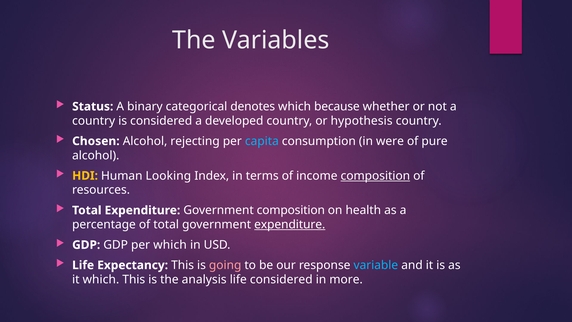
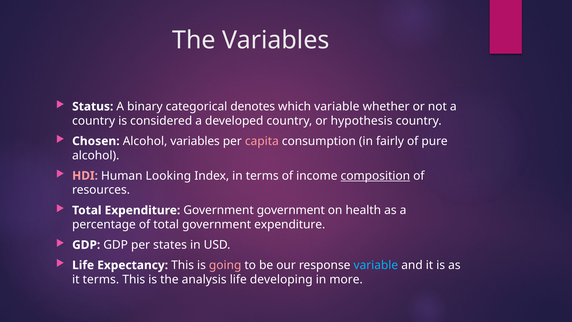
which because: because -> variable
Alcohol rejecting: rejecting -> variables
capita colour: light blue -> pink
were: were -> fairly
HDI colour: yellow -> pink
Government composition: composition -> government
expenditure at (290, 224) underline: present -> none
per which: which -> states
it which: which -> terms
life considered: considered -> developing
